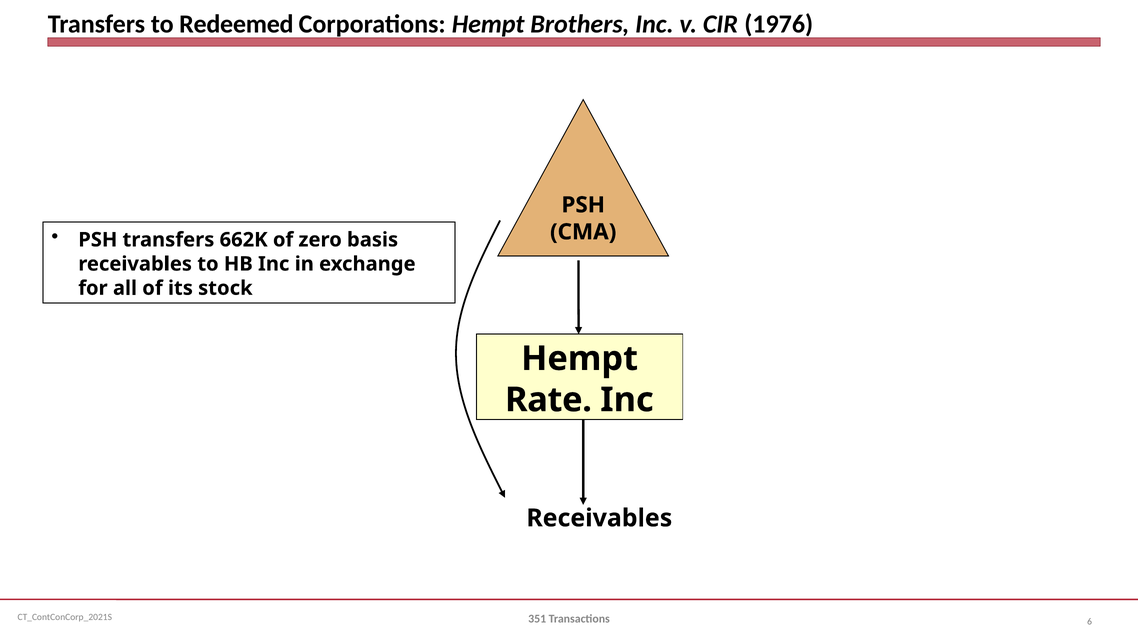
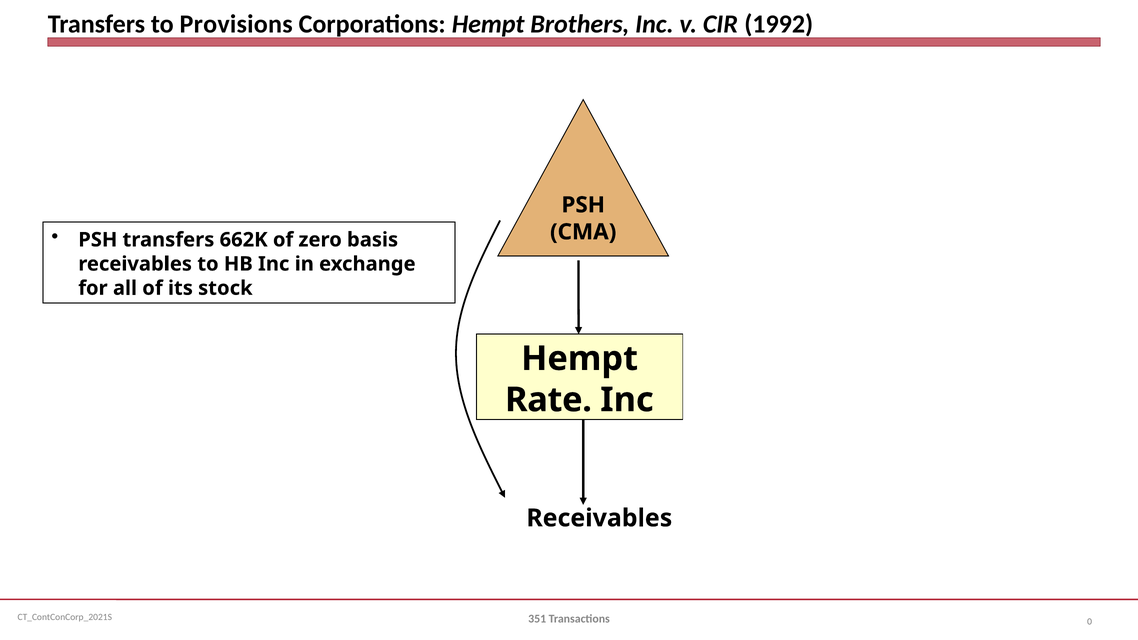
Redeemed: Redeemed -> Provisions
1976: 1976 -> 1992
6: 6 -> 0
